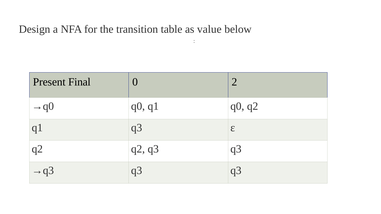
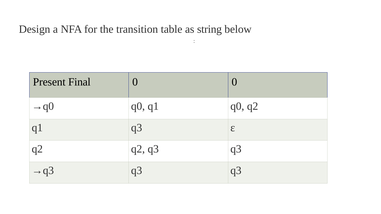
value: value -> string
0 2: 2 -> 0
